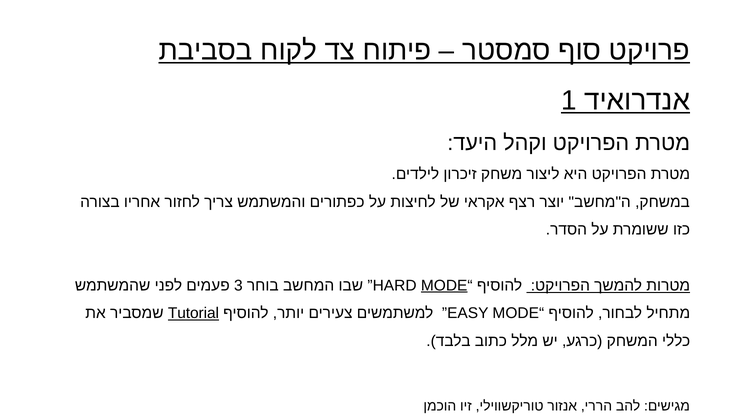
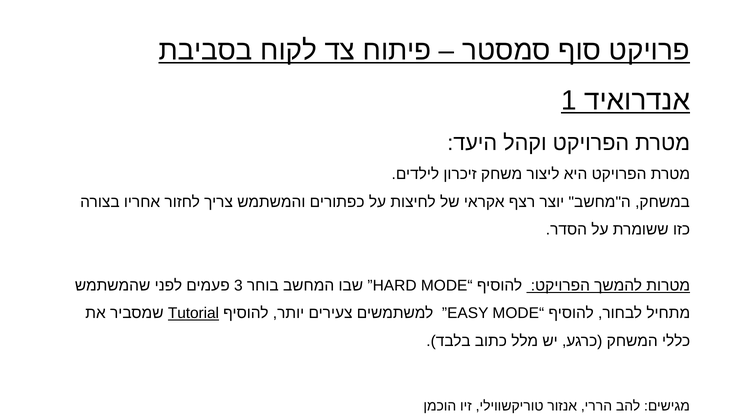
MODE at (444, 285) underline: present -> none
